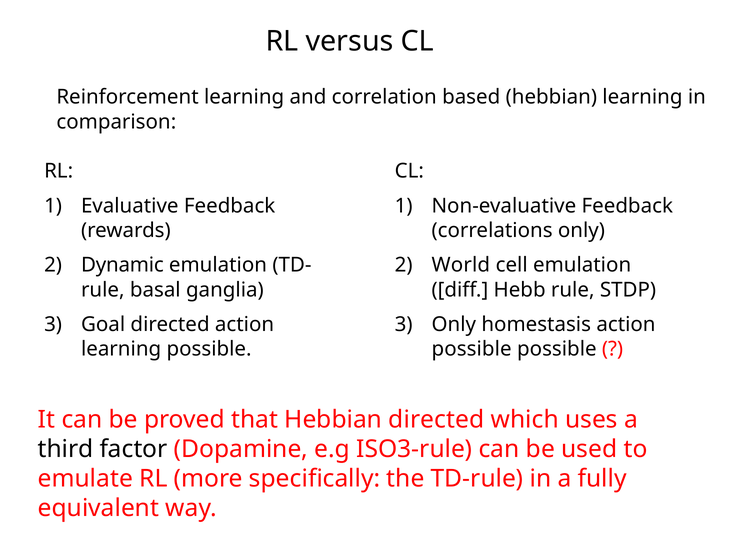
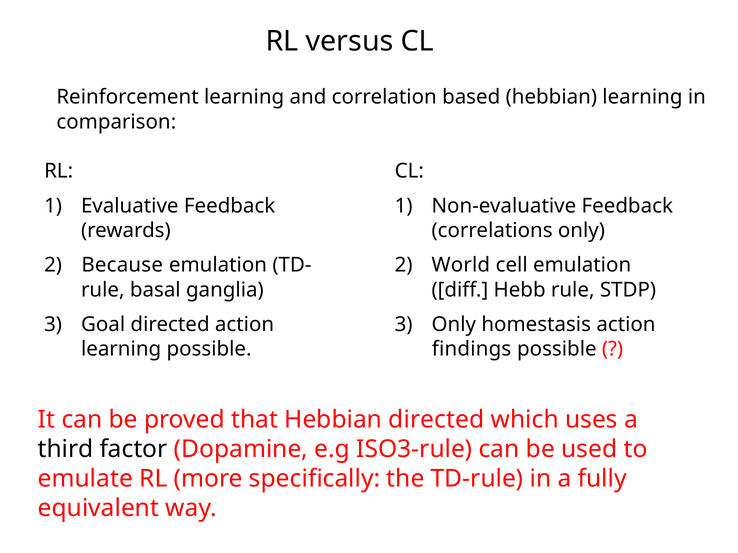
Dynamic: Dynamic -> Because
possible at (472, 350): possible -> findings
